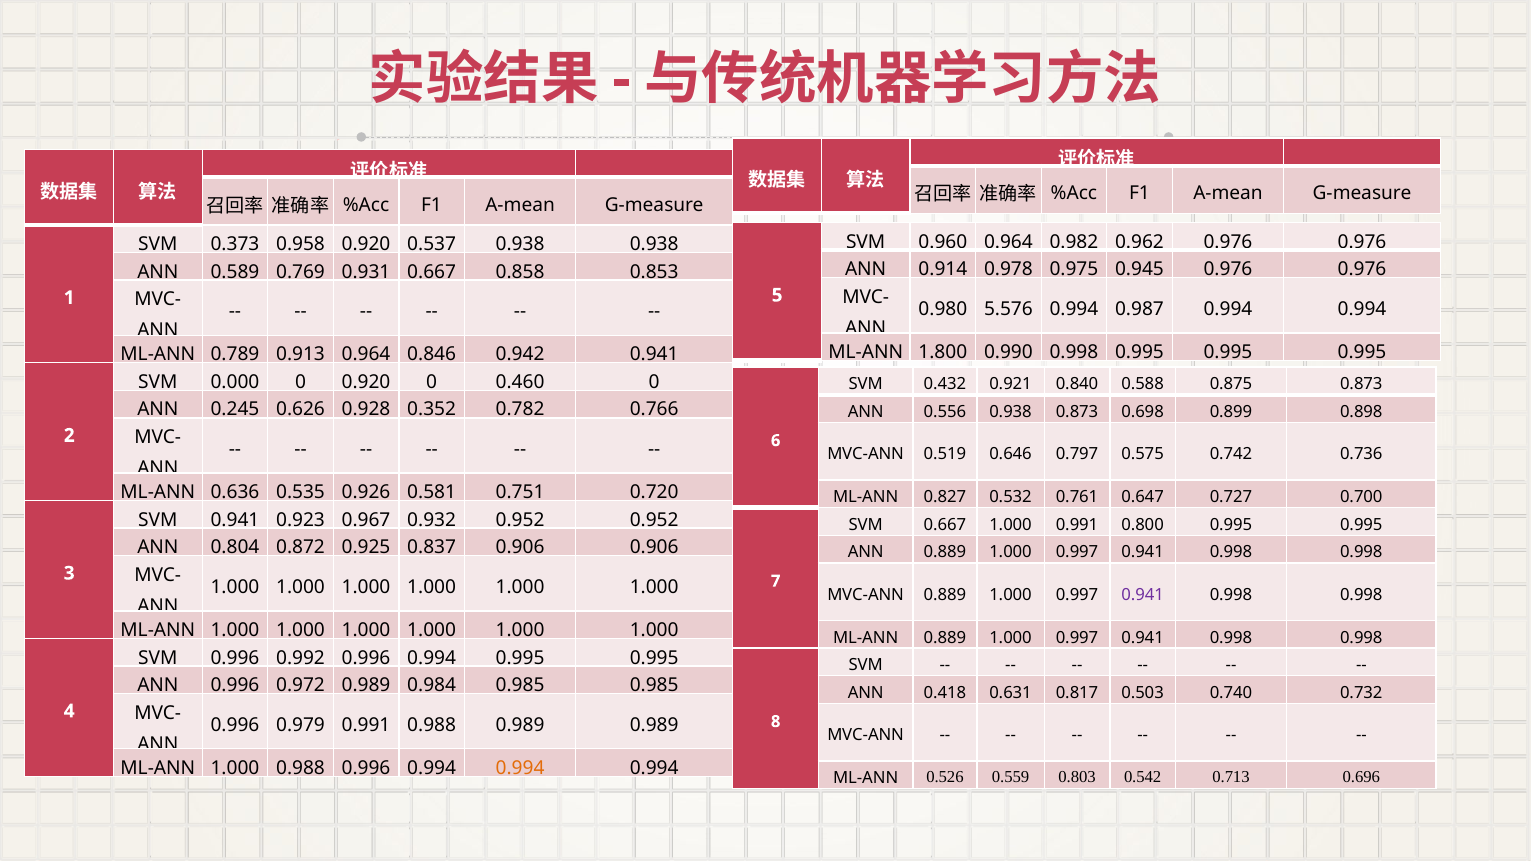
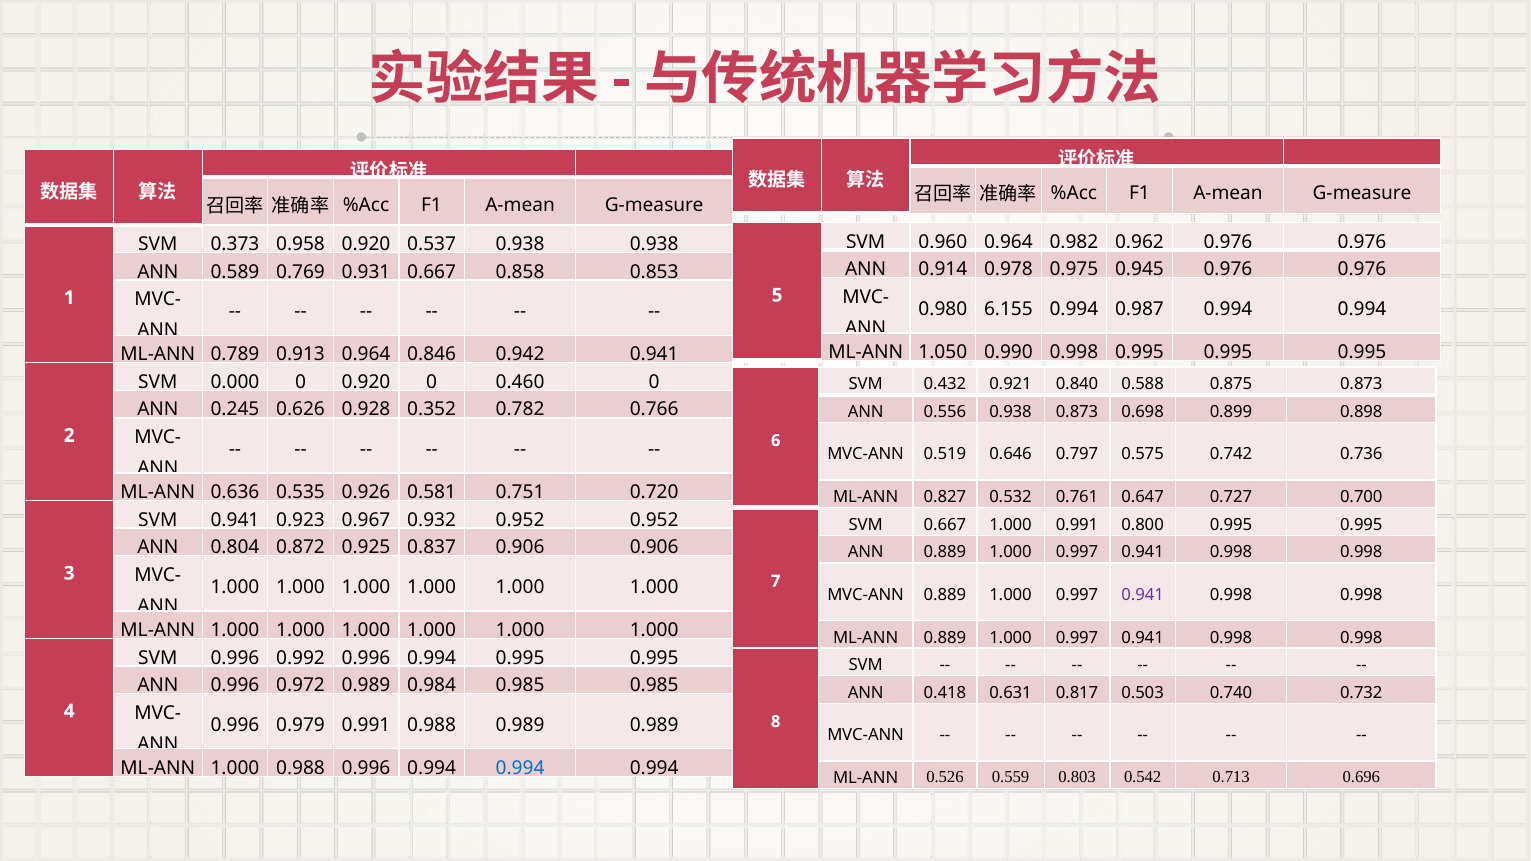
5.576: 5.576 -> 6.155
1.800: 1.800 -> 1.050
0.994 at (520, 768) colour: orange -> blue
